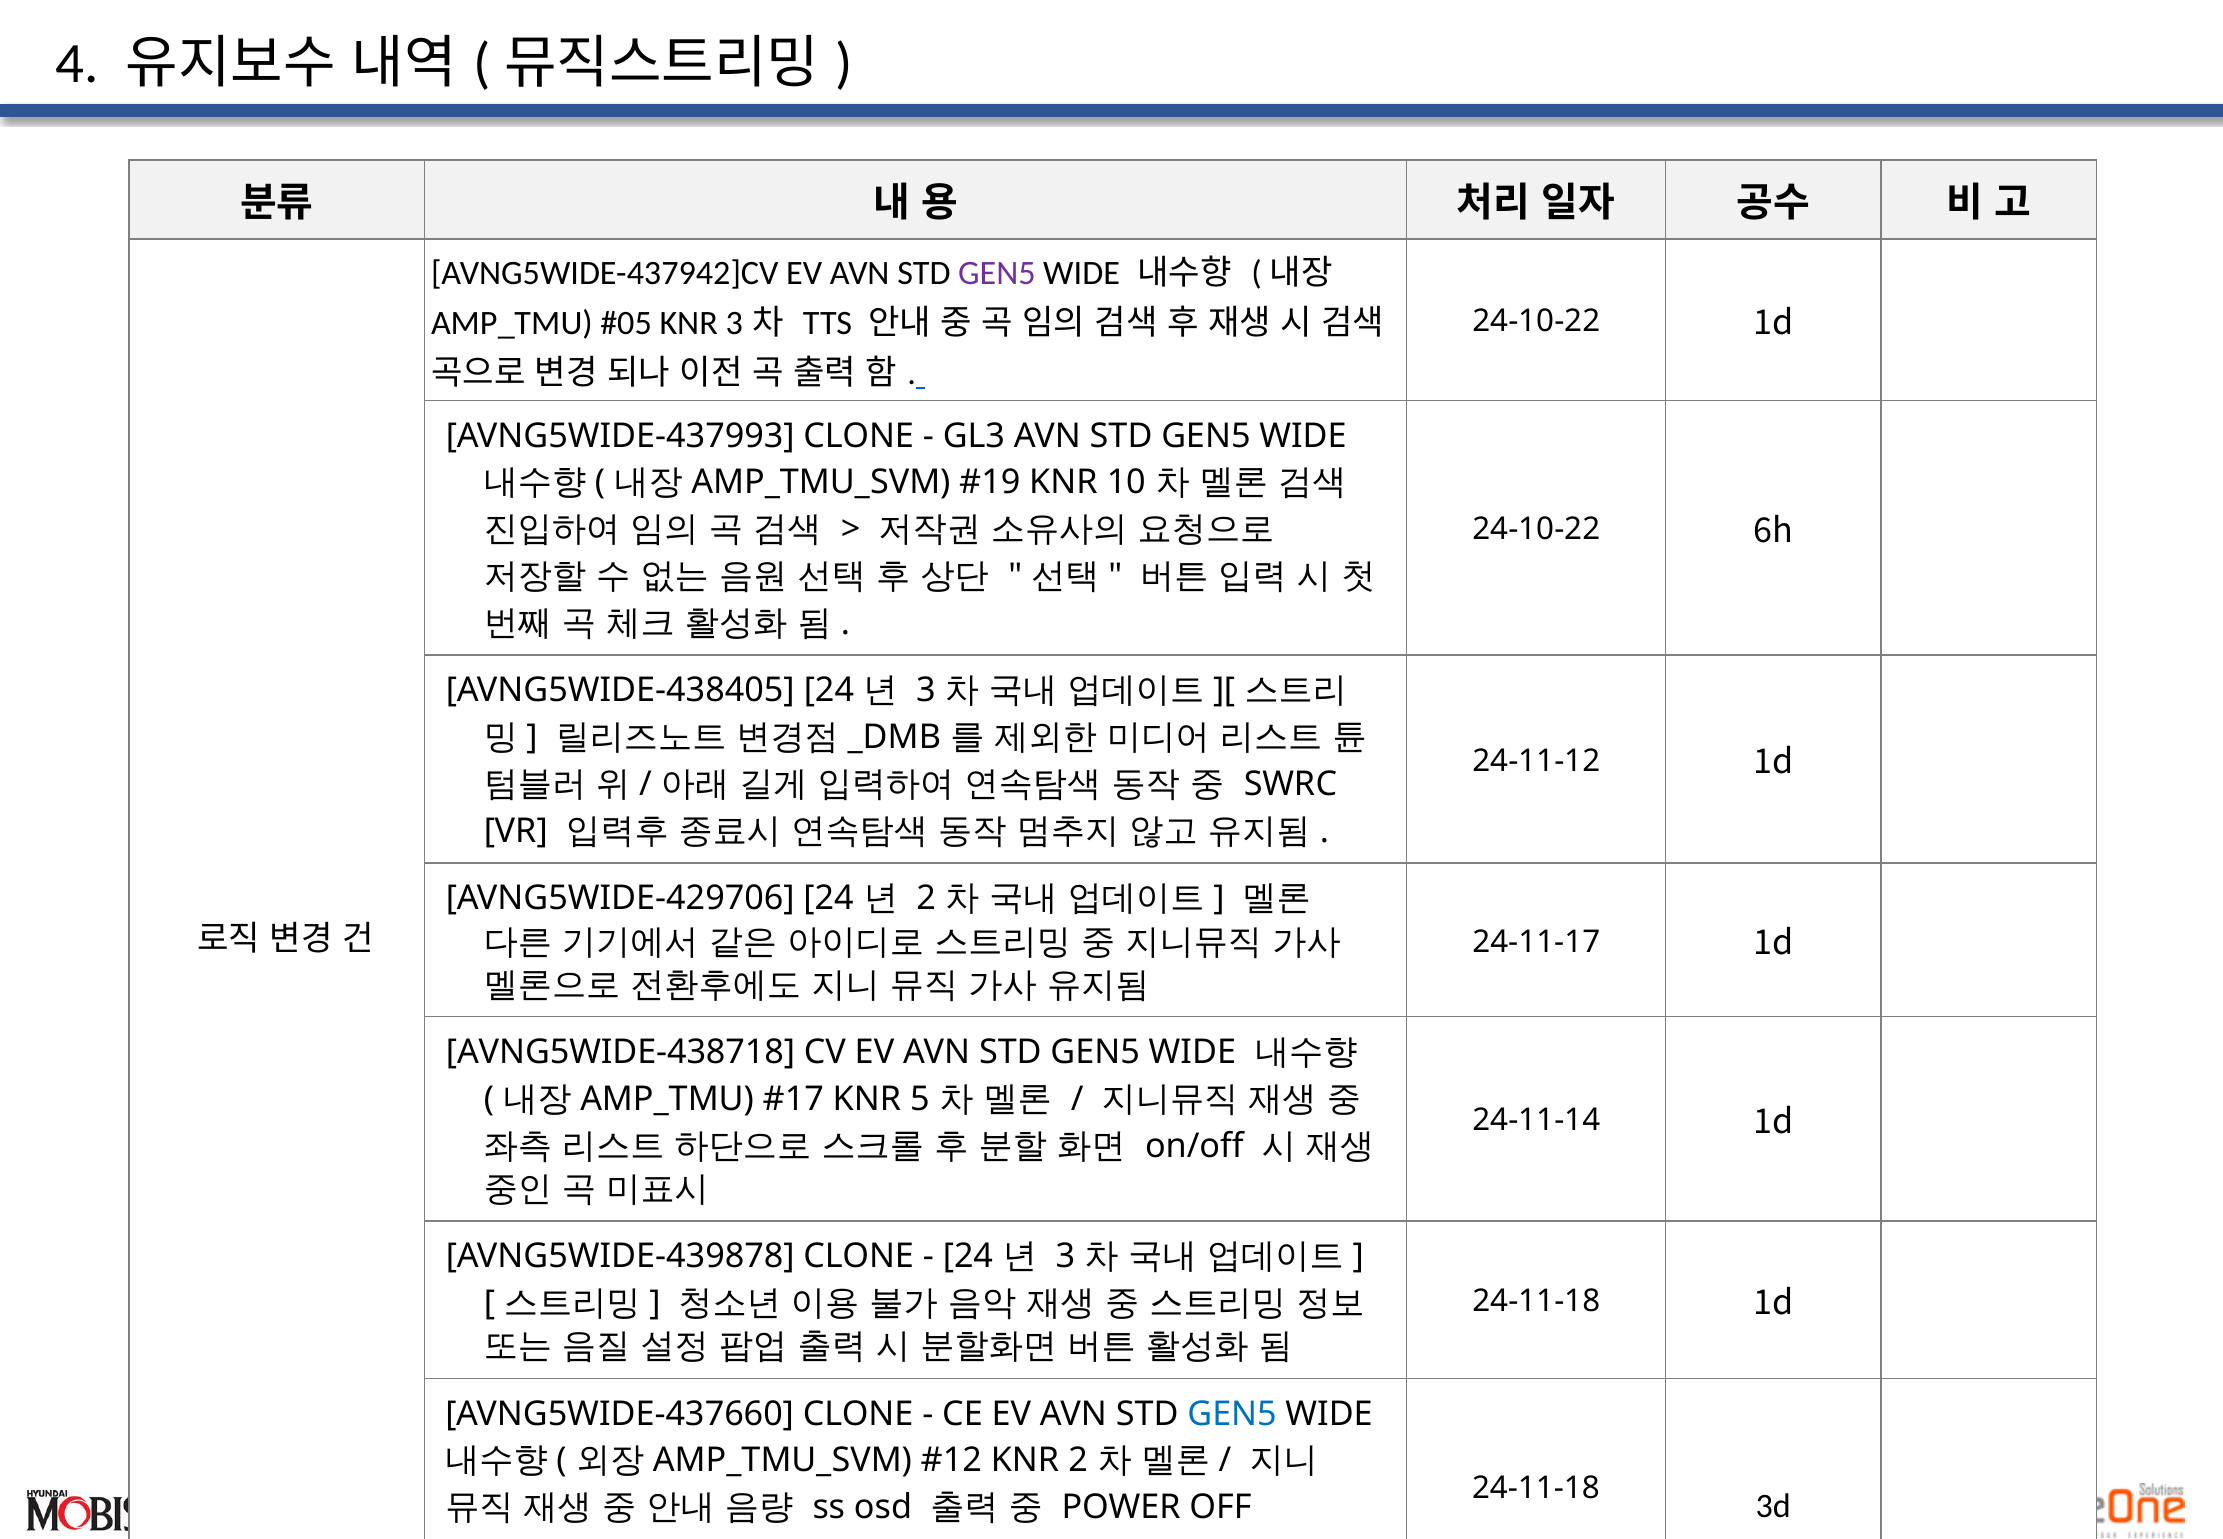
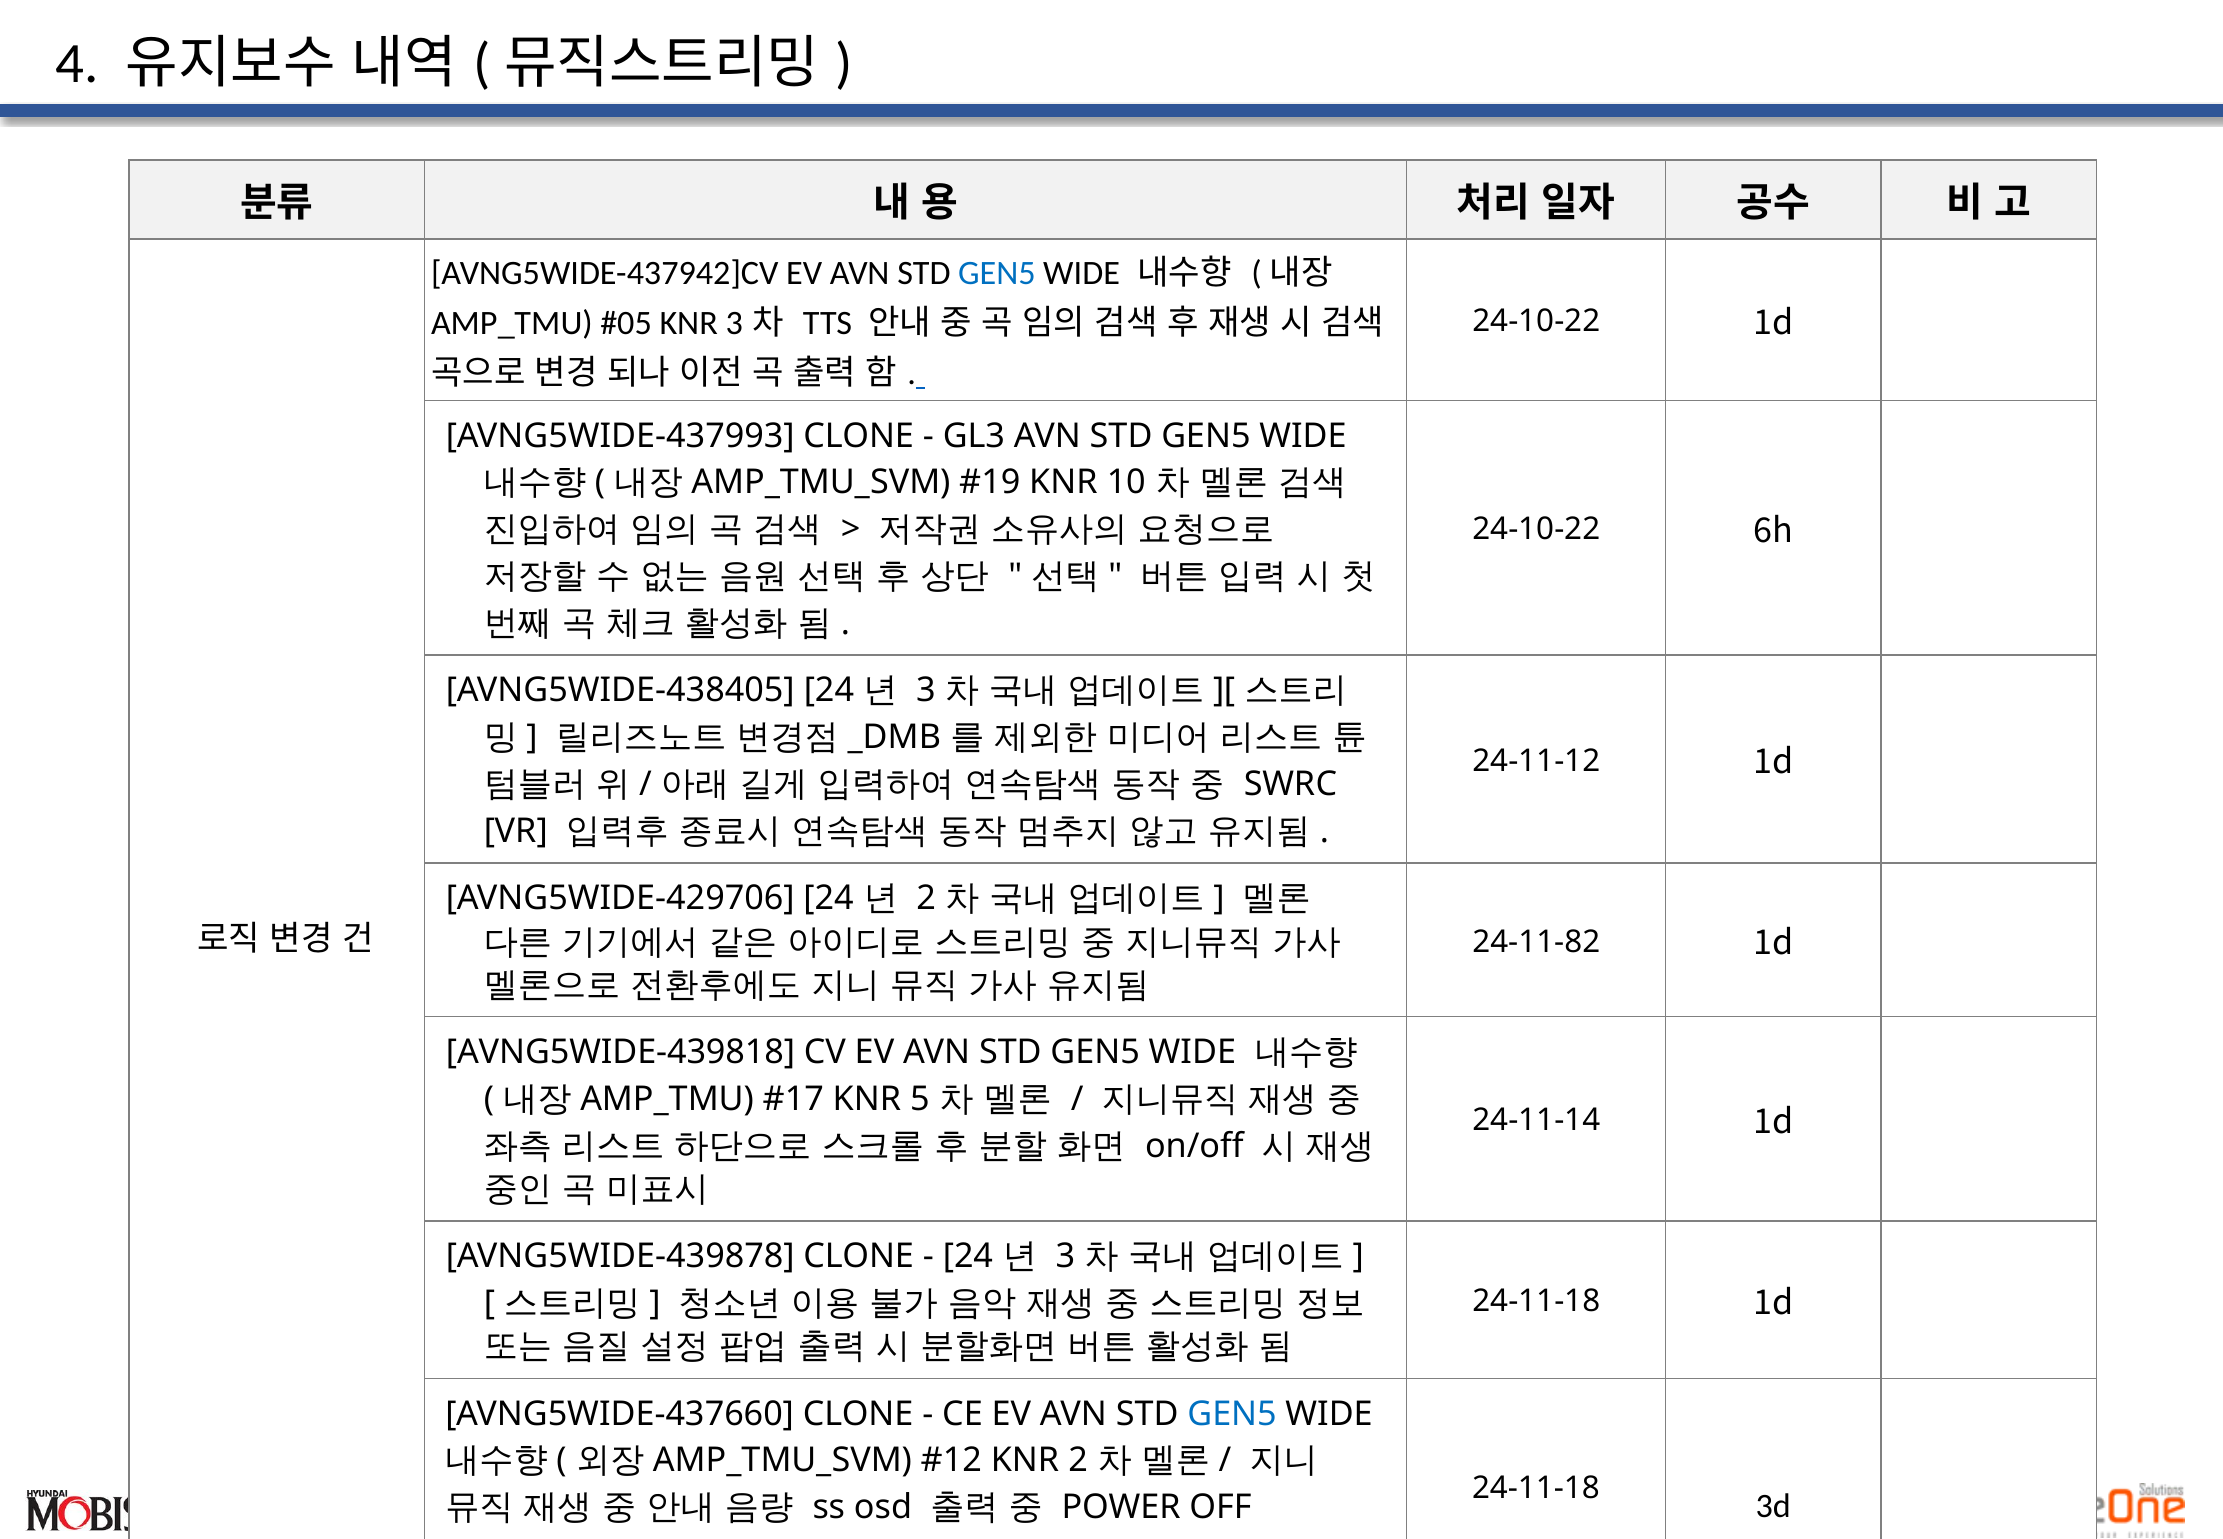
GEN5 at (997, 274) colour: purple -> blue
24-11-17: 24-11-17 -> 24-11-82
AVNG5WIDE-438718: AVNG5WIDE-438718 -> AVNG5WIDE-439818
